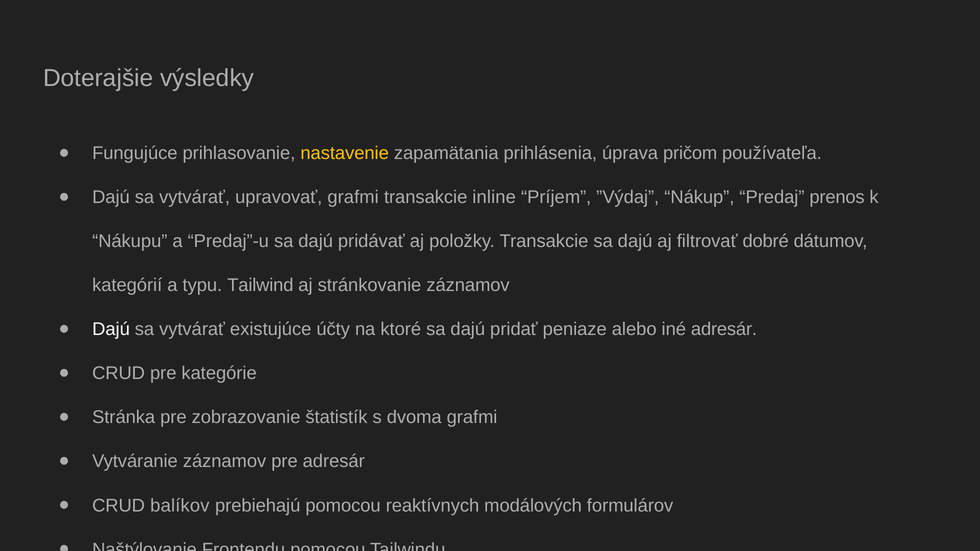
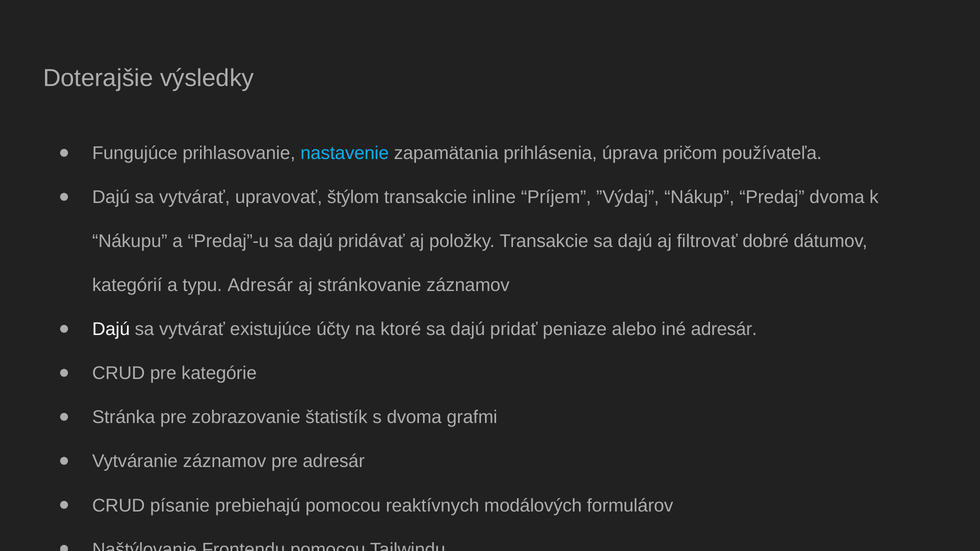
nastavenie colour: yellow -> light blue
upravovať grafmi: grafmi -> štýlom
Predaj prenos: prenos -> dvoma
typu Tailwind: Tailwind -> Adresár
balíkov: balíkov -> písanie
